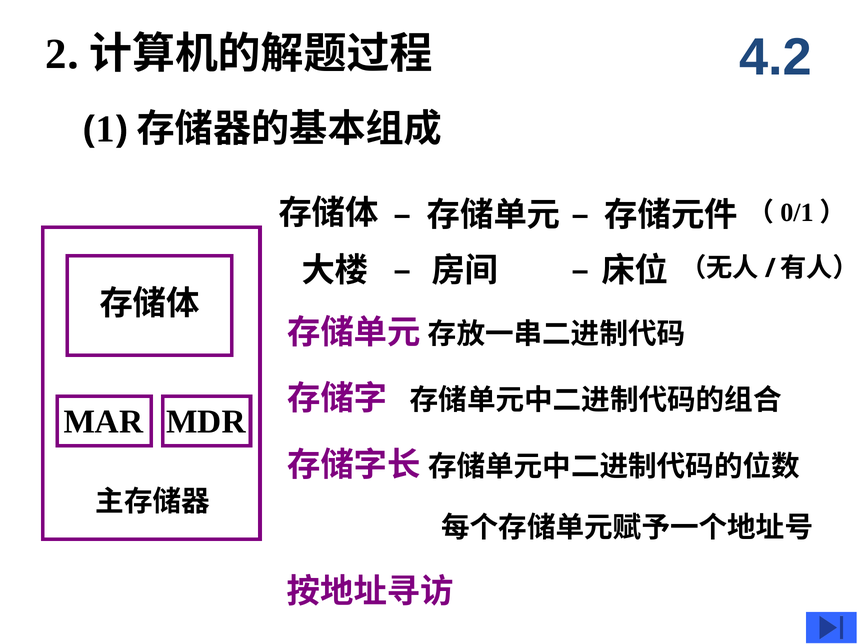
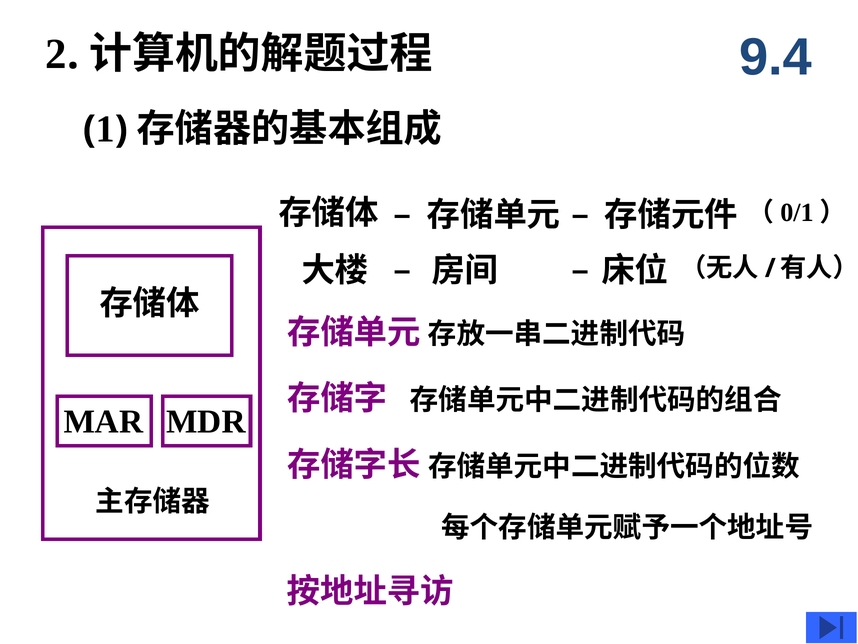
4.2: 4.2 -> 9.4
